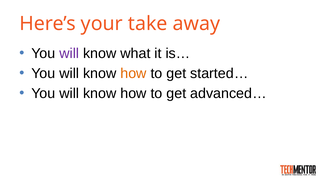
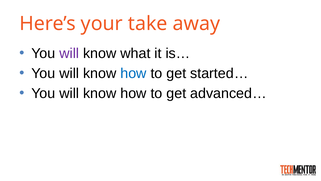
how at (133, 73) colour: orange -> blue
